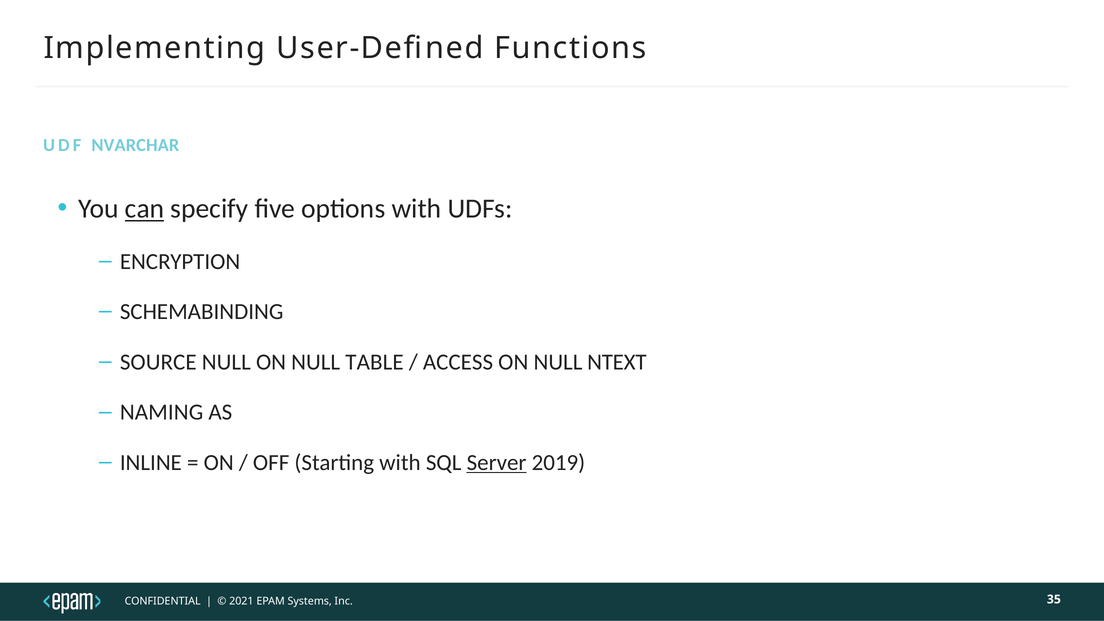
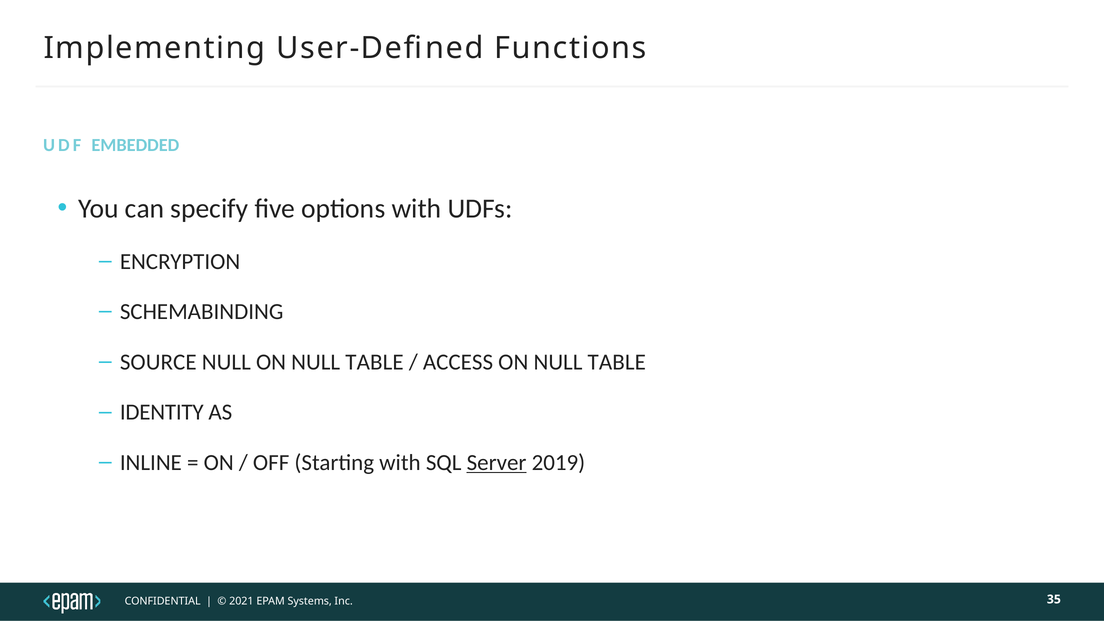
NVARCHAR: NVARCHAR -> EMBEDDED
can underline: present -> none
NTEXT at (617, 362): NTEXT -> TABLE
NAMING: NAMING -> IDENTITY
